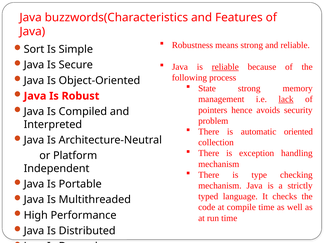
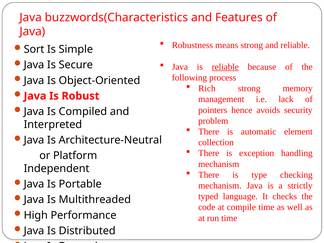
State: State -> Rich
lack underline: present -> none
oriented: oriented -> element
